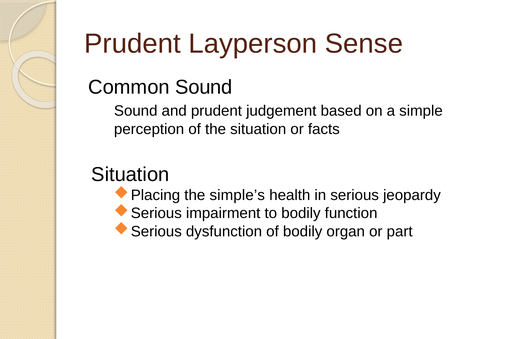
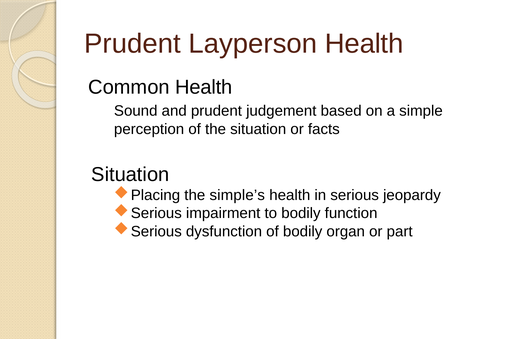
Layperson Sense: Sense -> Health
Common Sound: Sound -> Health
